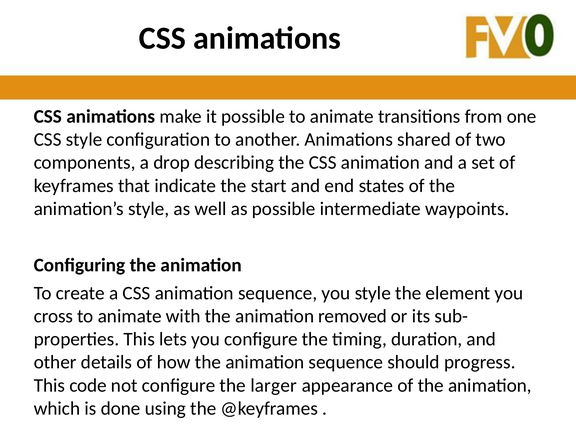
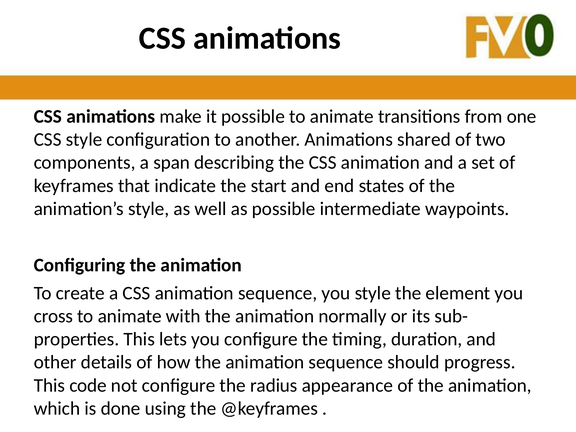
drop: drop -> span
removed: removed -> normally
larger: larger -> radius
